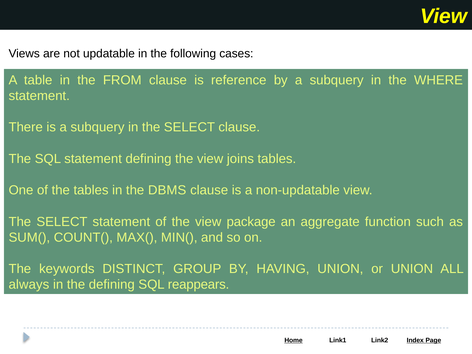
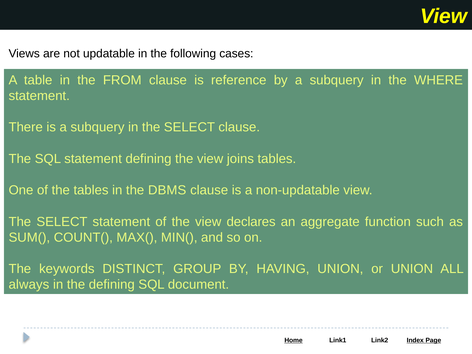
package: package -> declares
reappears: reappears -> document
